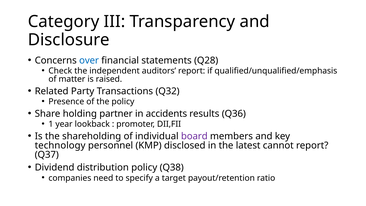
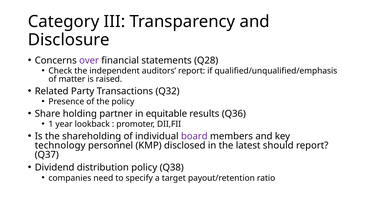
over colour: blue -> purple
accidents: accidents -> equitable
cannot: cannot -> should
